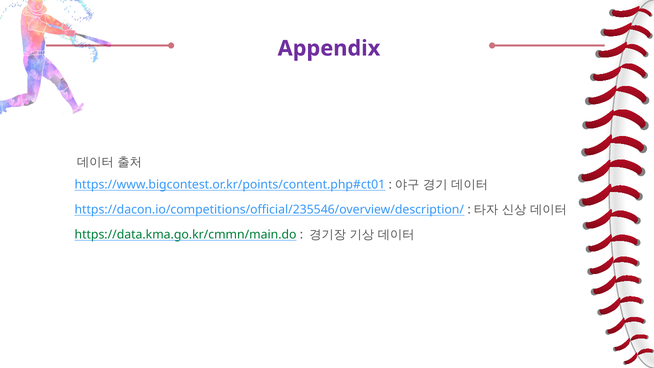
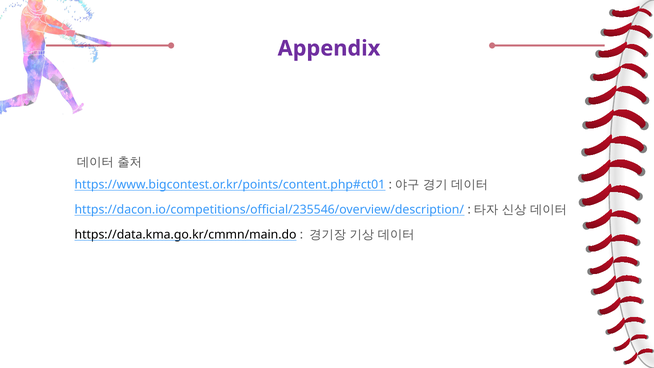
https://data.kma.go.kr/cmmn/main.do colour: green -> black
